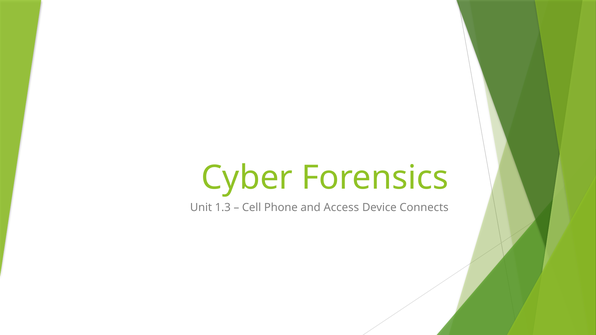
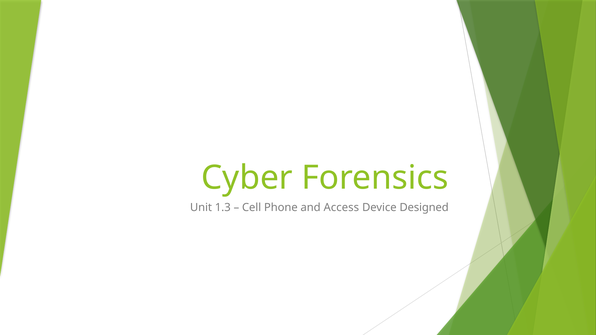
Connects: Connects -> Designed
